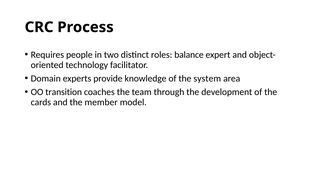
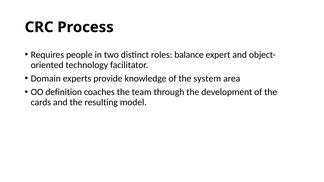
transition: transition -> definition
member: member -> resulting
